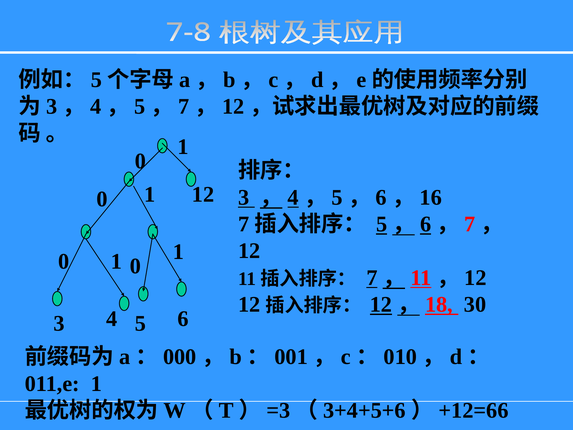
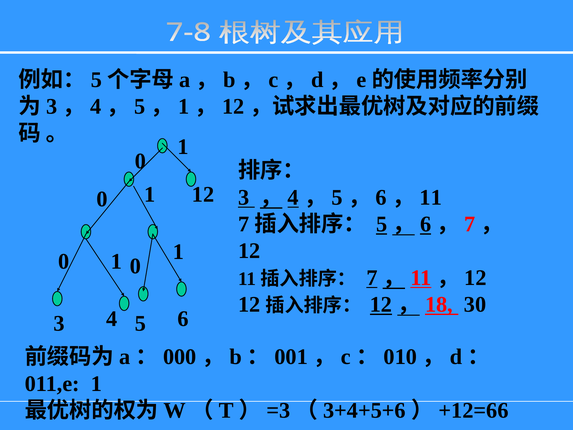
7 at (184, 107): 7 -> 1
16 at (431, 197): 16 -> 11
